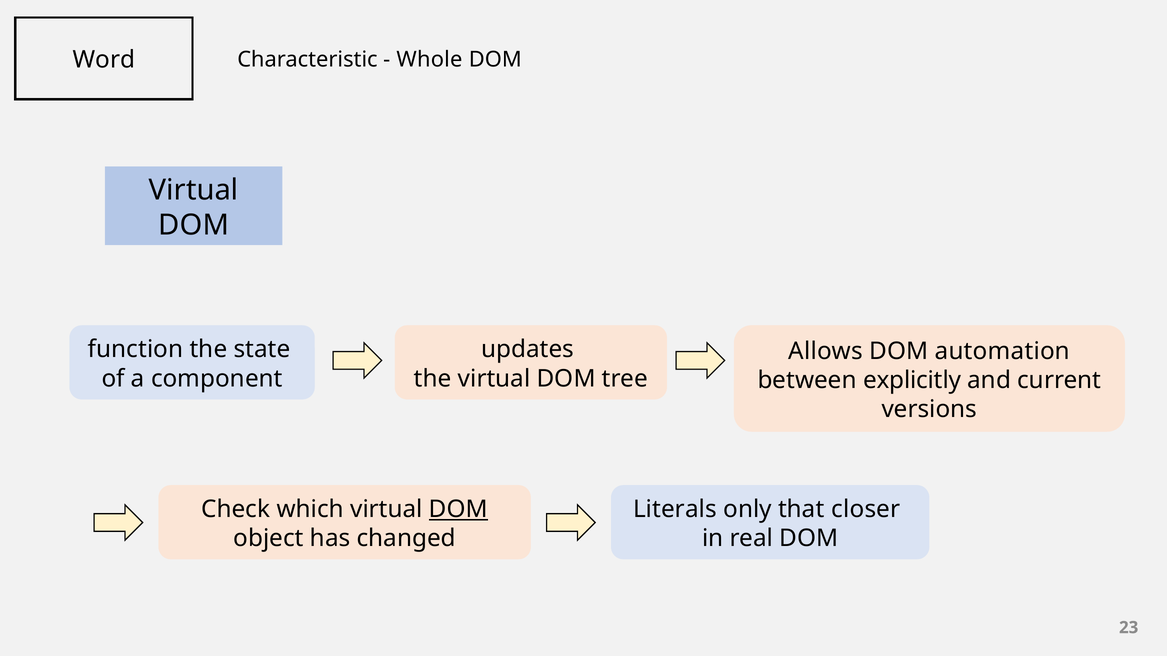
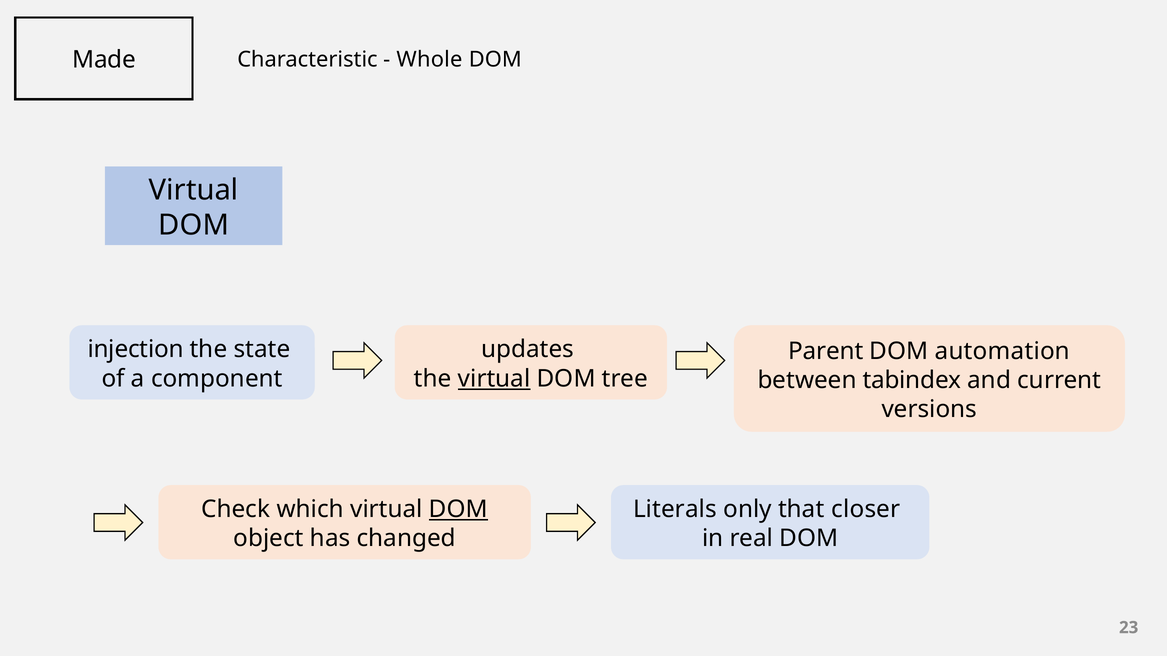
Word: Word -> Made
function: function -> injection
Allows: Allows -> Parent
virtual at (494, 379) underline: none -> present
explicitly: explicitly -> tabindex
